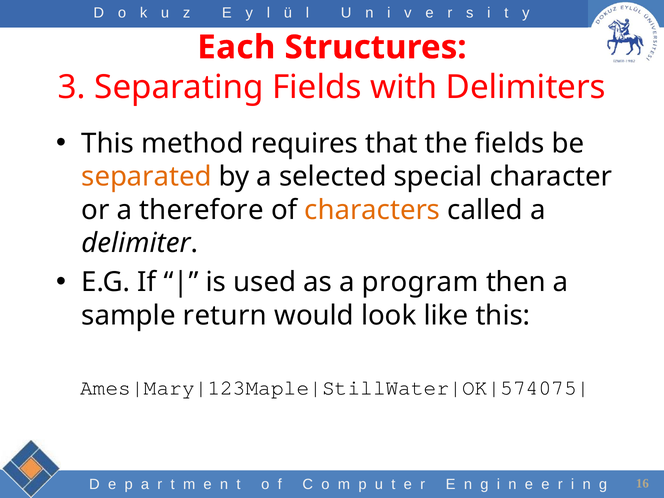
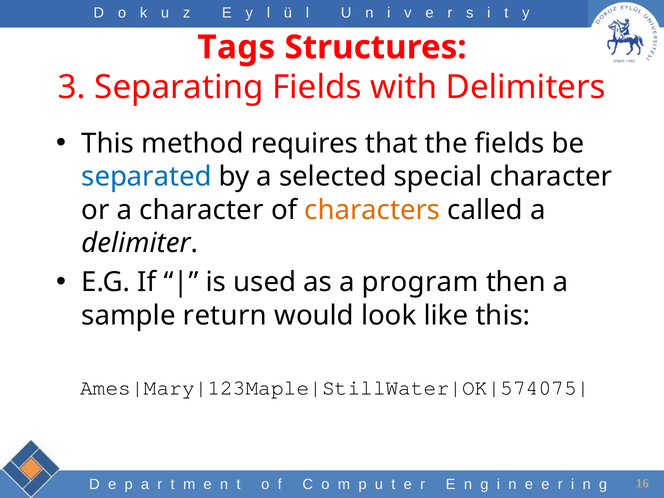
Each: Each -> Tags
separated colour: orange -> blue
a therefore: therefore -> character
